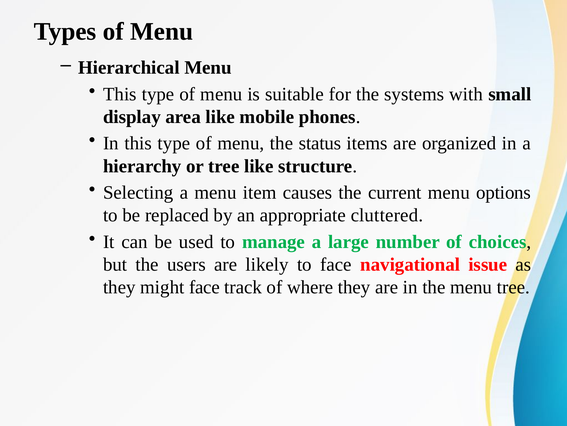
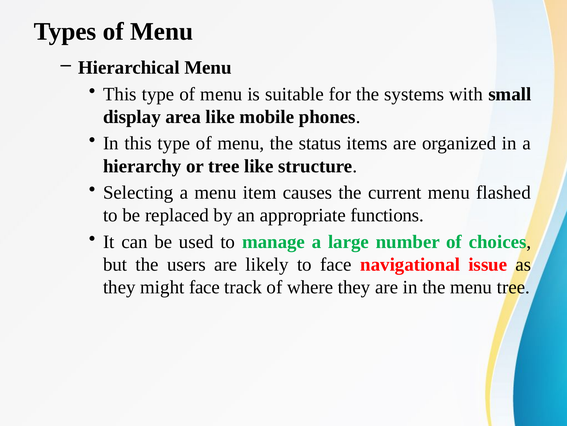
options: options -> flashed
cluttered: cluttered -> functions
